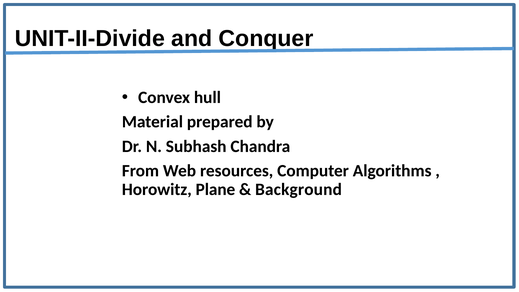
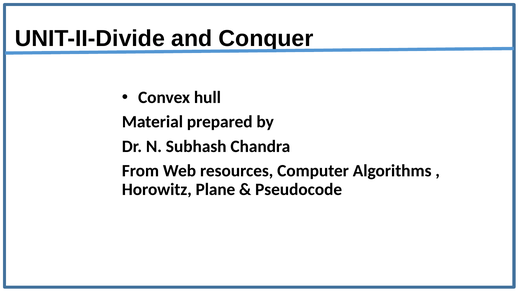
Background: Background -> Pseudocode
